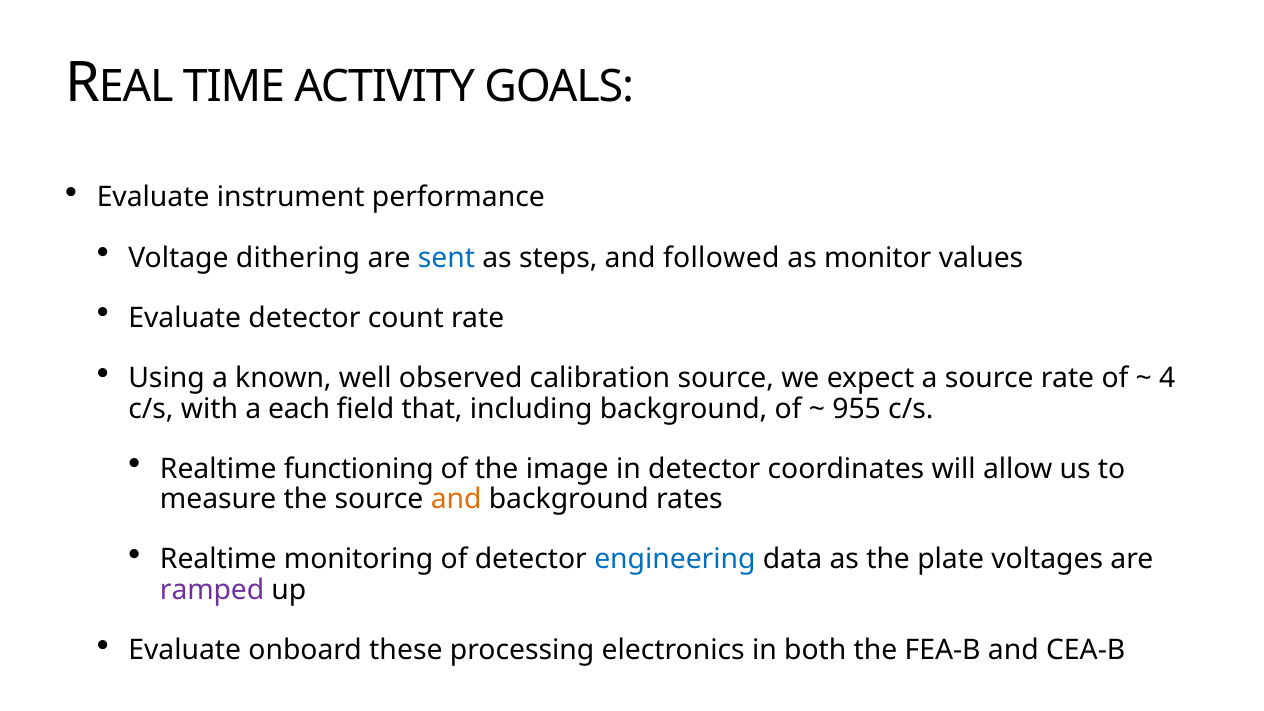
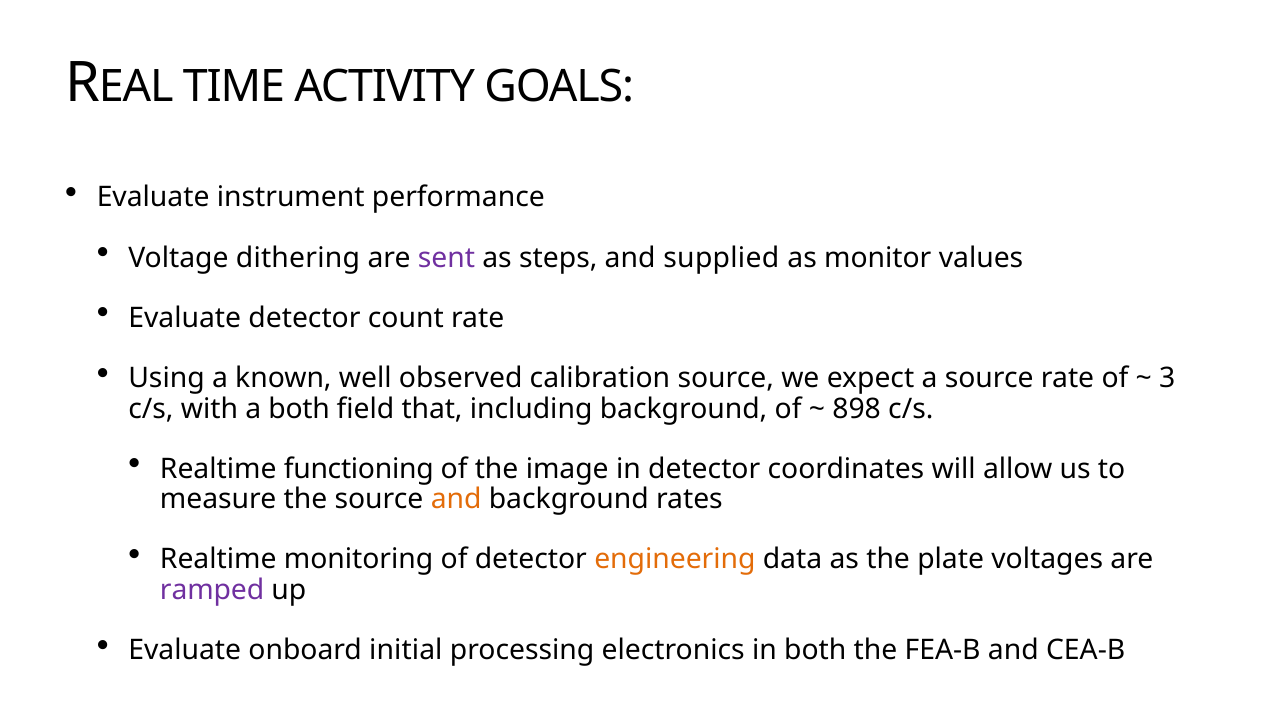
sent colour: blue -> purple
followed: followed -> supplied
4: 4 -> 3
a each: each -> both
955: 955 -> 898
engineering colour: blue -> orange
these: these -> initial
